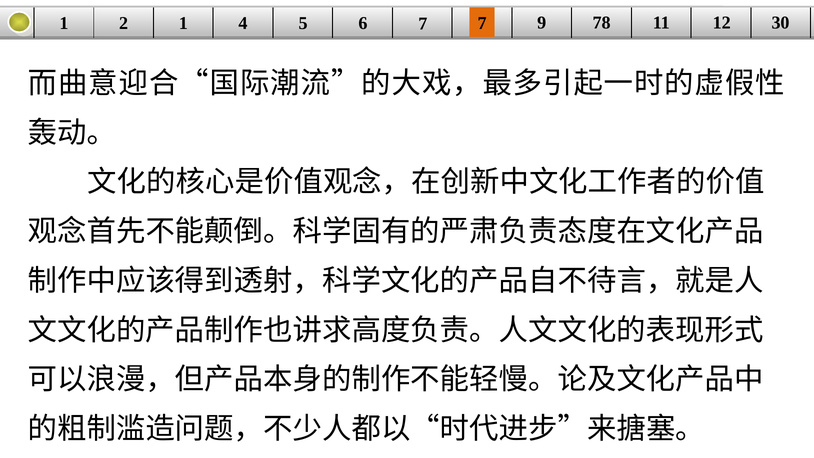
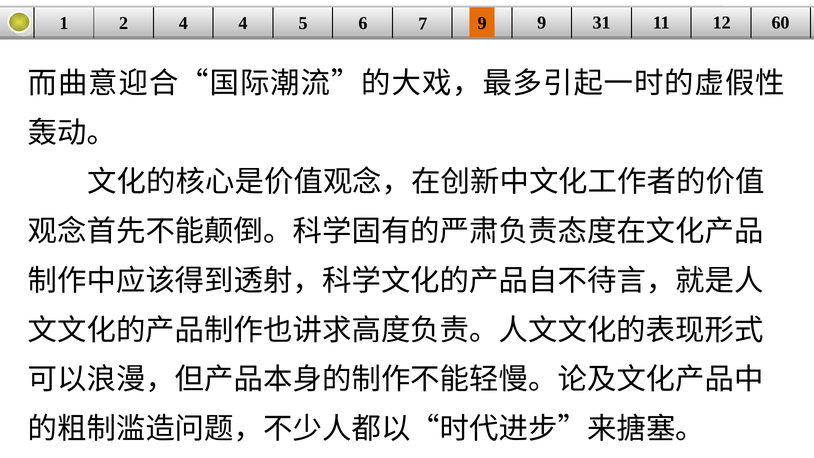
30: 30 -> 60
2 1: 1 -> 4
7 7: 7 -> 9
78: 78 -> 31
